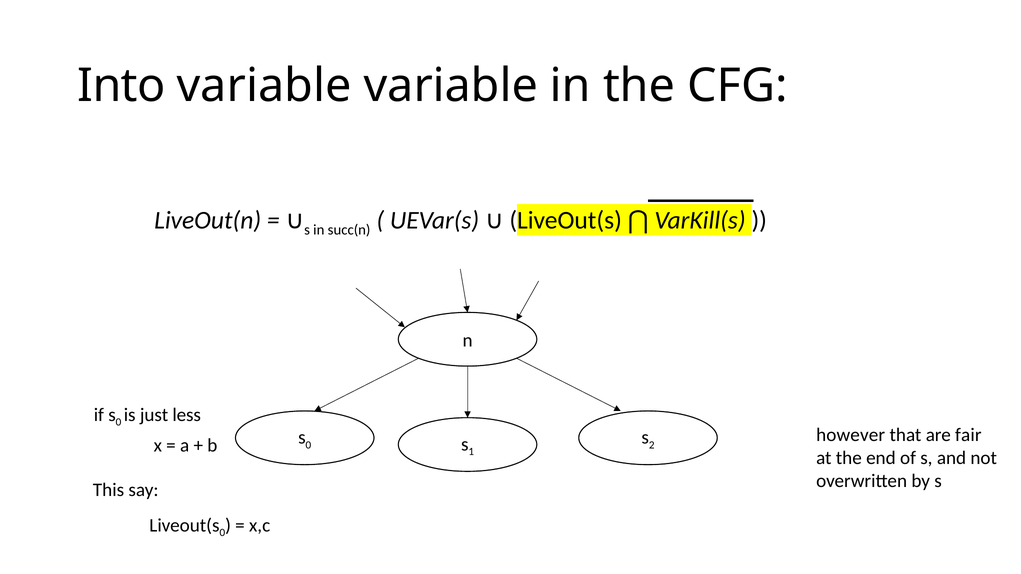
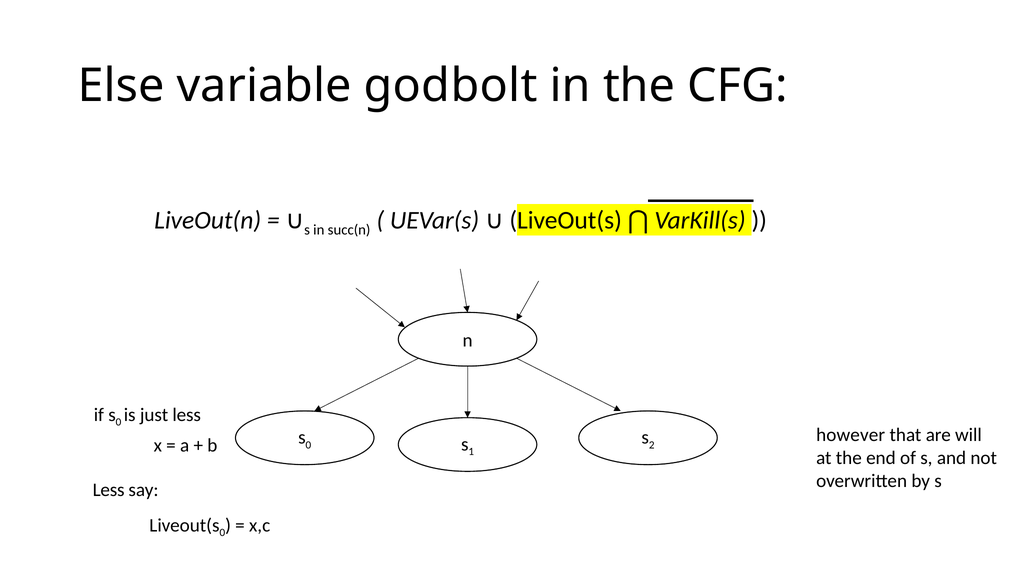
Into: Into -> Else
variable variable: variable -> godbolt
fair: fair -> will
This at (109, 490): This -> Less
